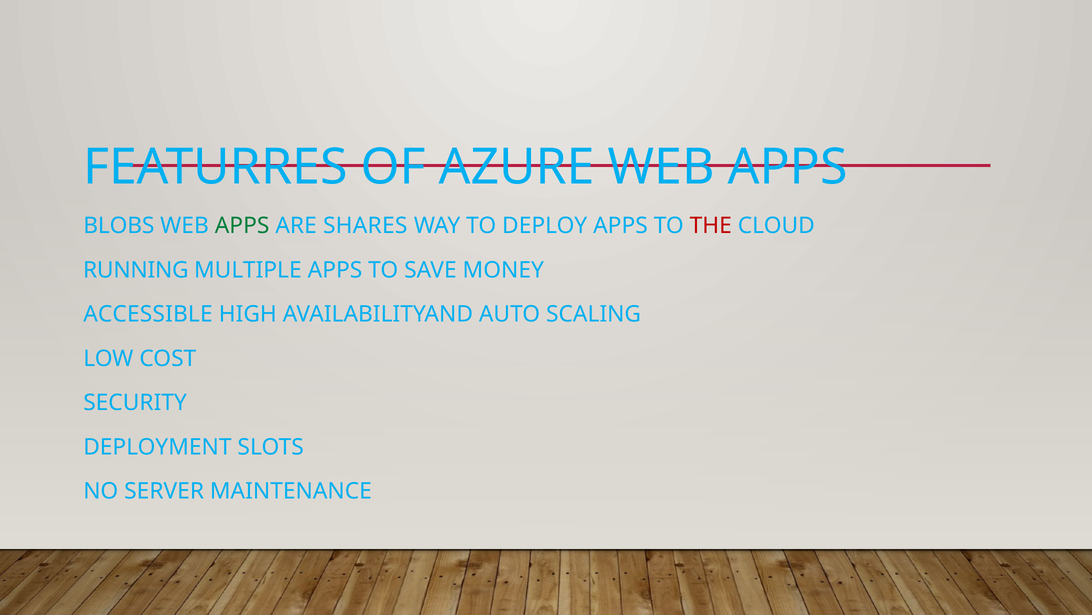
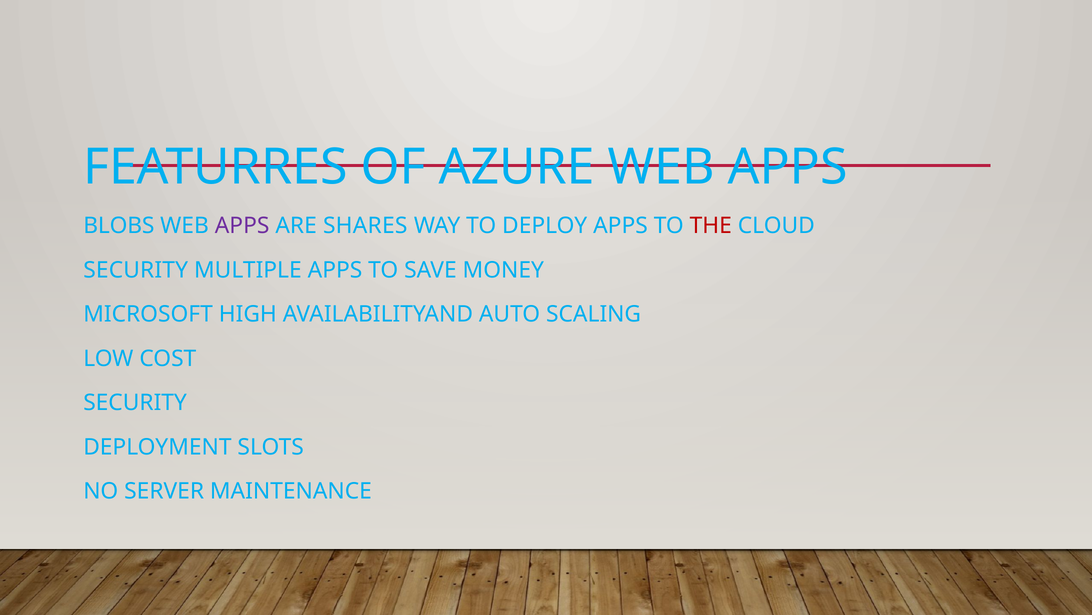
APPS at (242, 226) colour: green -> purple
RUNNING at (136, 270): RUNNING -> SECURITY
ACCESSIBLE: ACCESSIBLE -> MICROSOFT
